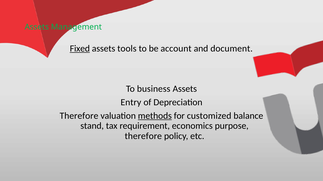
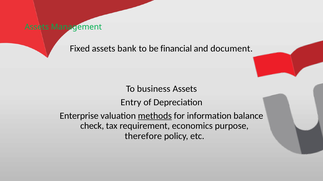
Fixed underline: present -> none
tools: tools -> bank
account: account -> financial
Therefore at (79, 116): Therefore -> Enterprise
customized: customized -> information
stand: stand -> check
